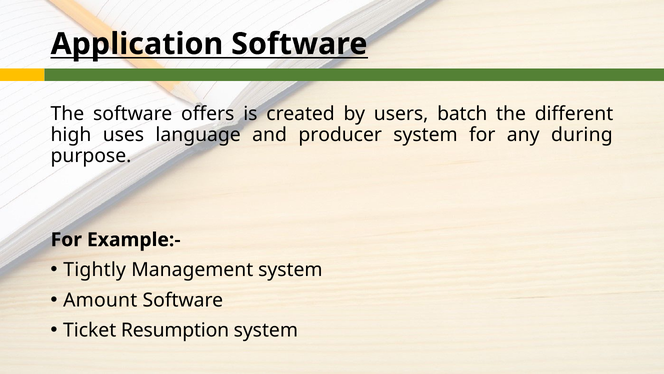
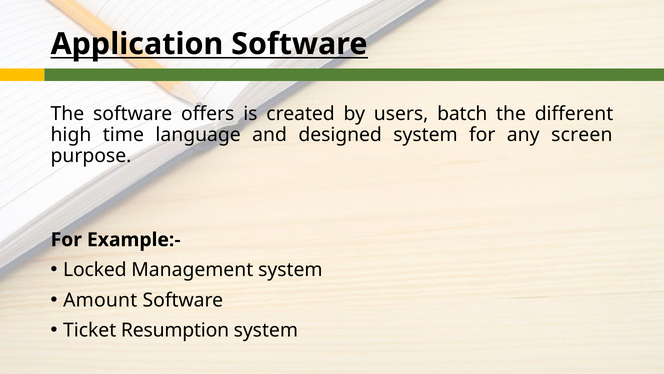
uses: uses -> time
producer: producer -> designed
during: during -> screen
Tightly: Tightly -> Locked
